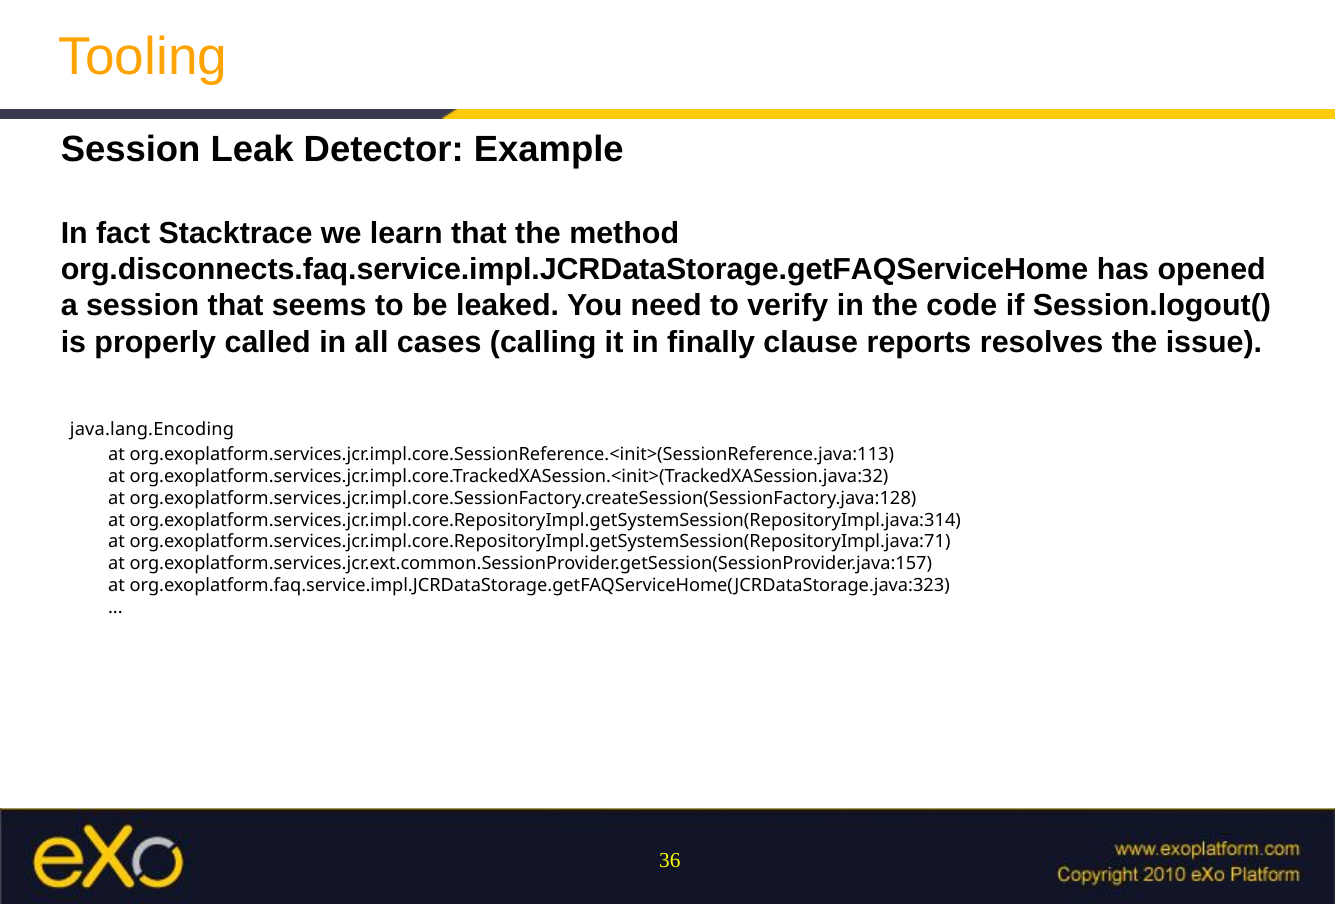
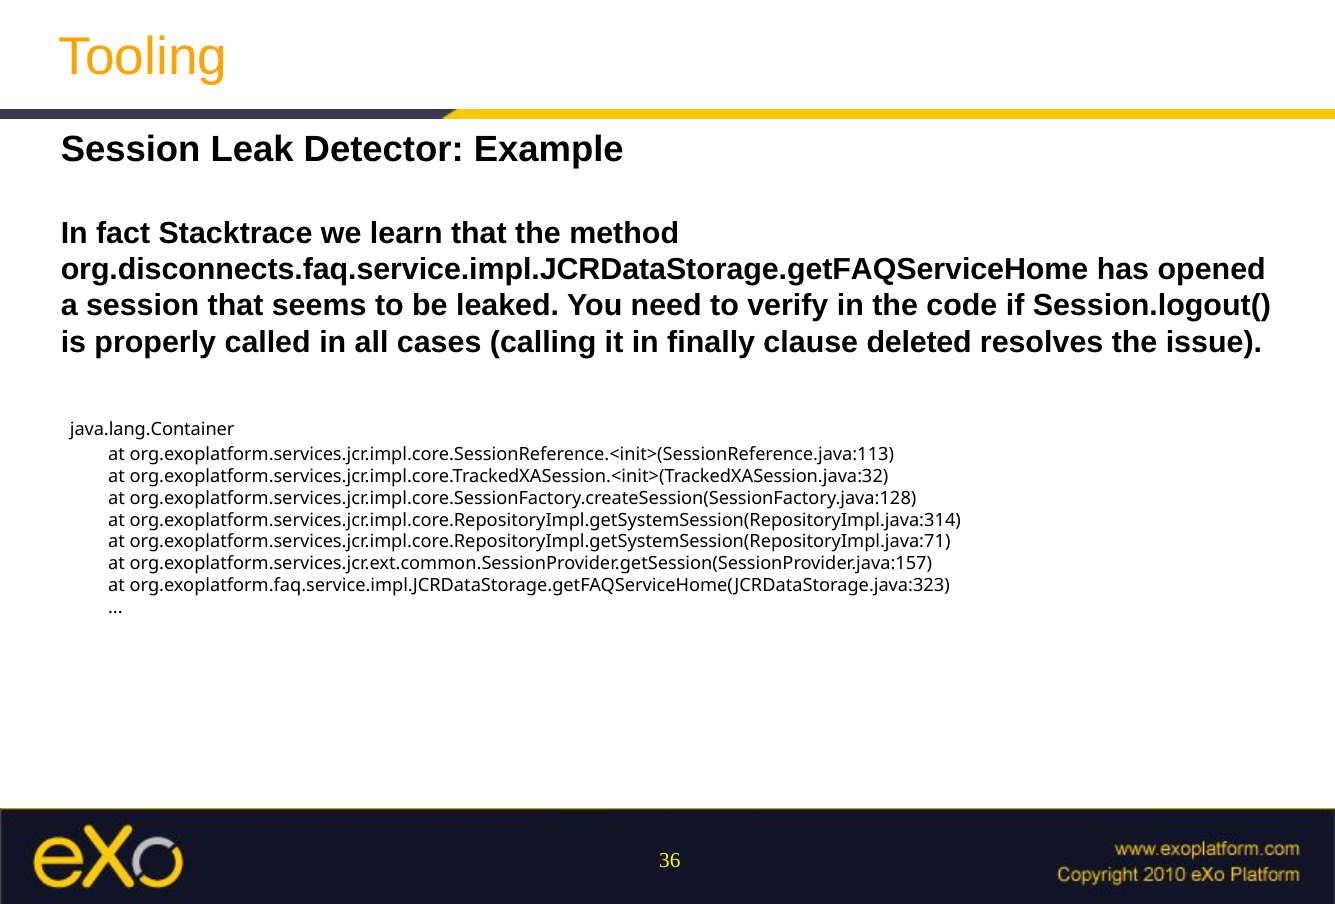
reports: reports -> deleted
java.lang.Encoding: java.lang.Encoding -> java.lang.Container
